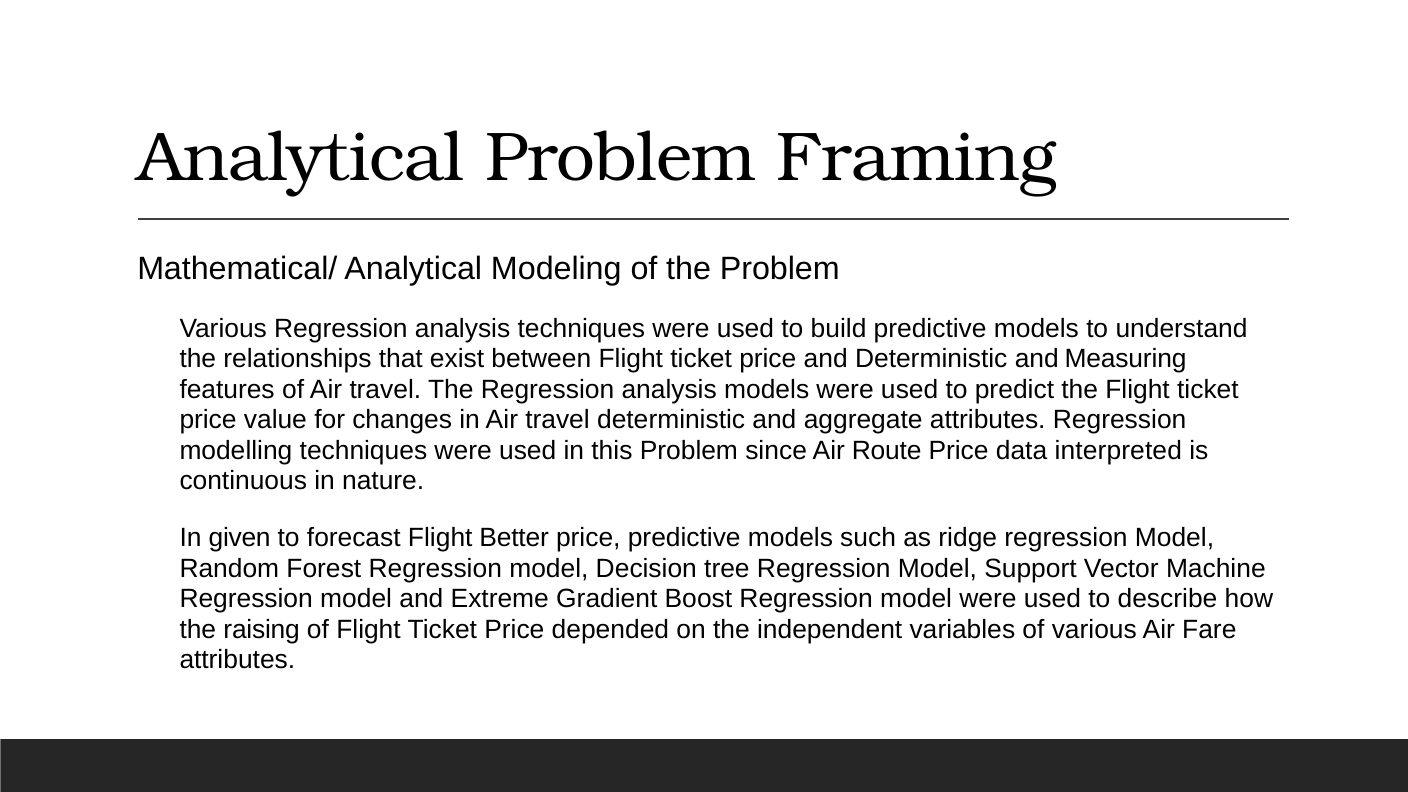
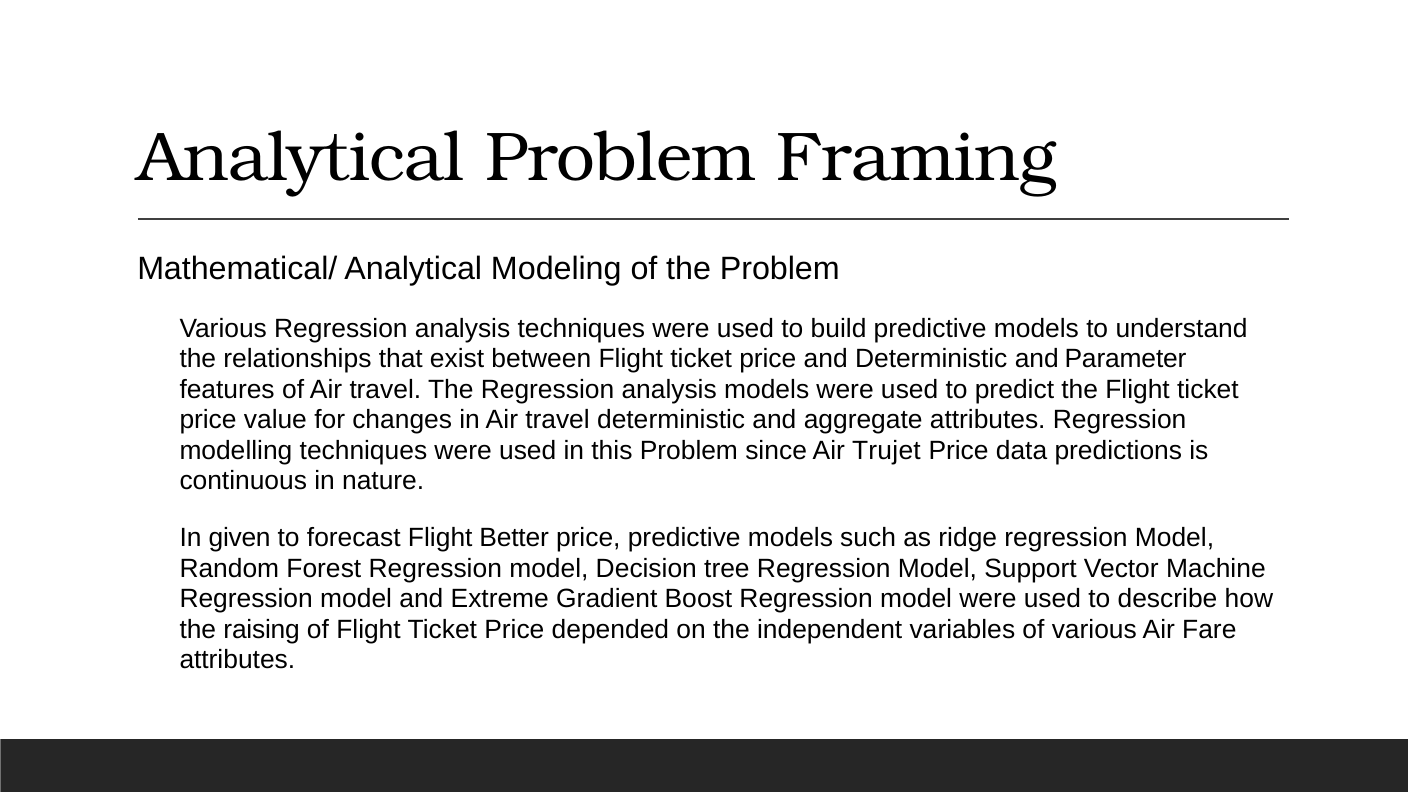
Measuring: Measuring -> Parameter
Route: Route -> Trujet
interpreted: interpreted -> predictions
